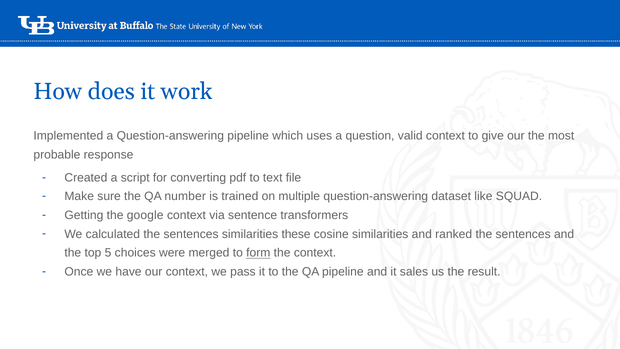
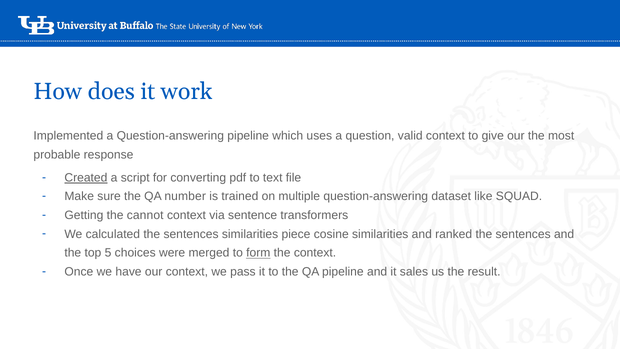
Created underline: none -> present
google: google -> cannot
these: these -> piece
